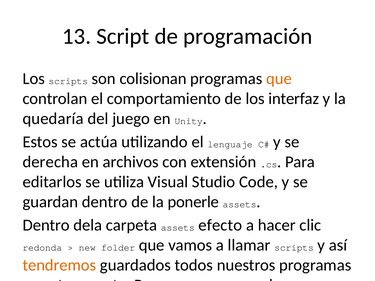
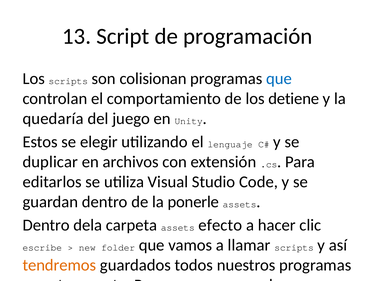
que at (279, 79) colour: orange -> blue
interfaz: interfaz -> detiene
actúa: actúa -> elegir
derecha: derecha -> duplicar
redonda: redonda -> escribe
